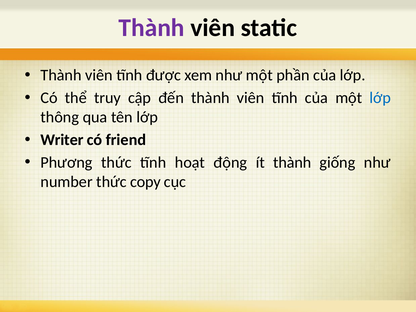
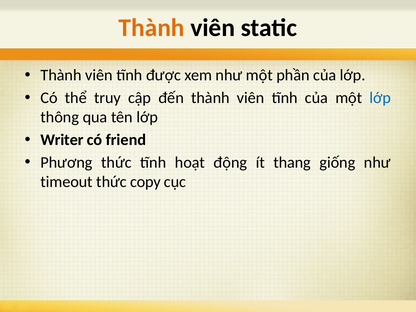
Thành at (152, 28) colour: purple -> orange
ít thành: thành -> thang
number: number -> timeout
